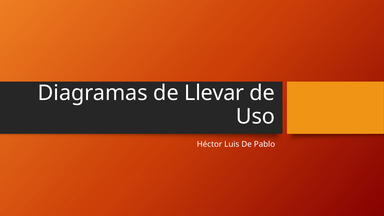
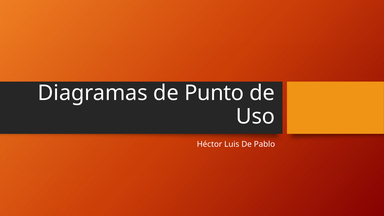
Llevar: Llevar -> Punto
